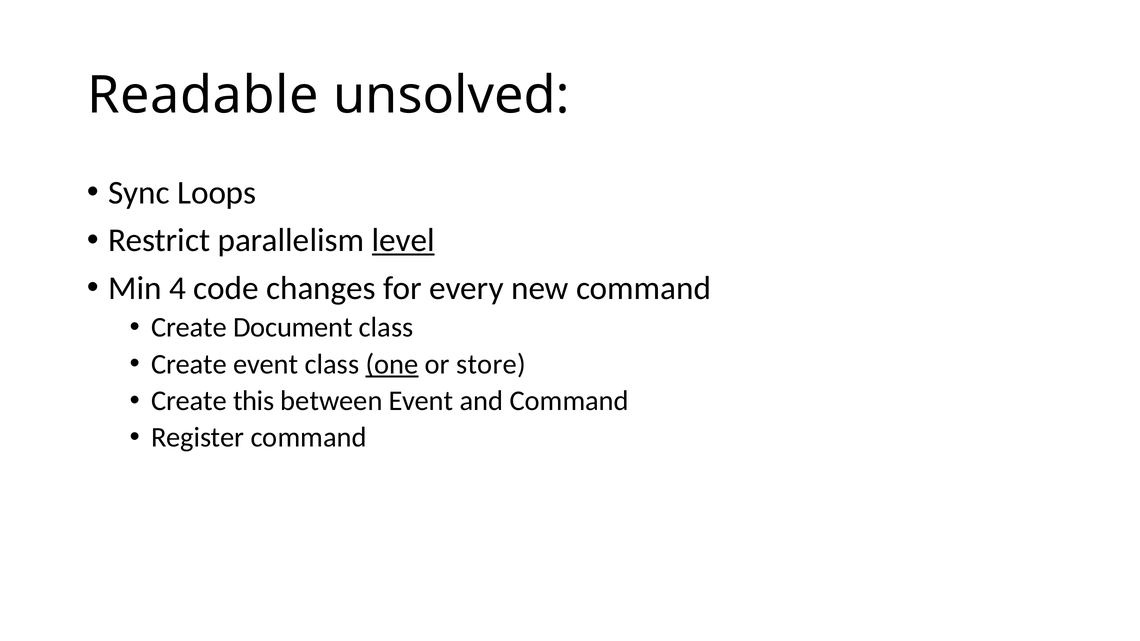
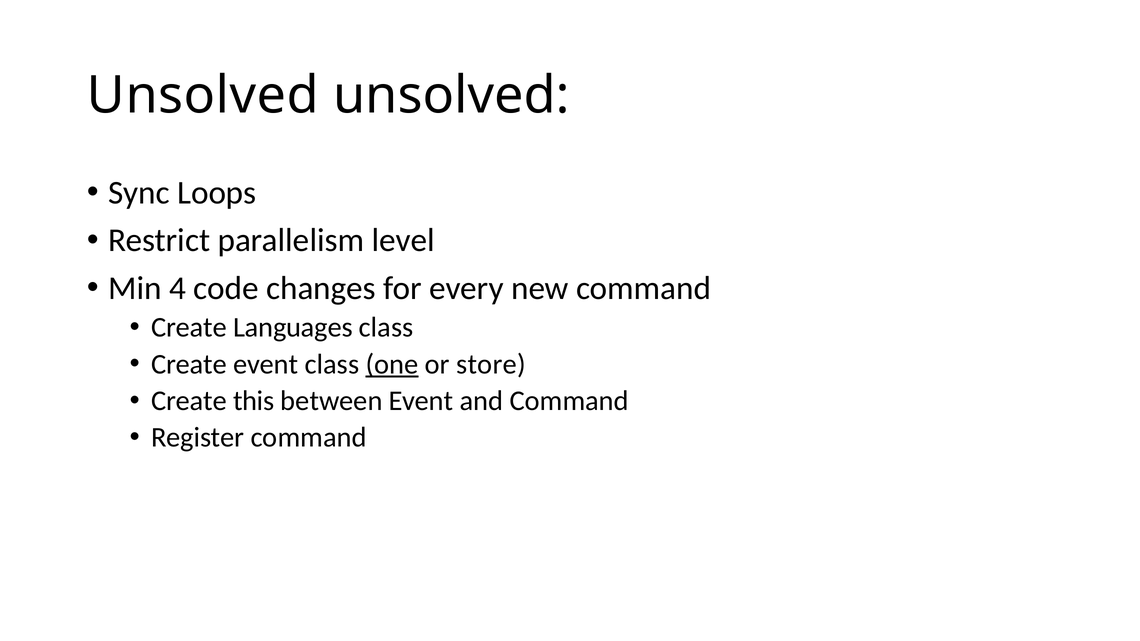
Readable at (203, 96): Readable -> Unsolved
level underline: present -> none
Document: Document -> Languages
